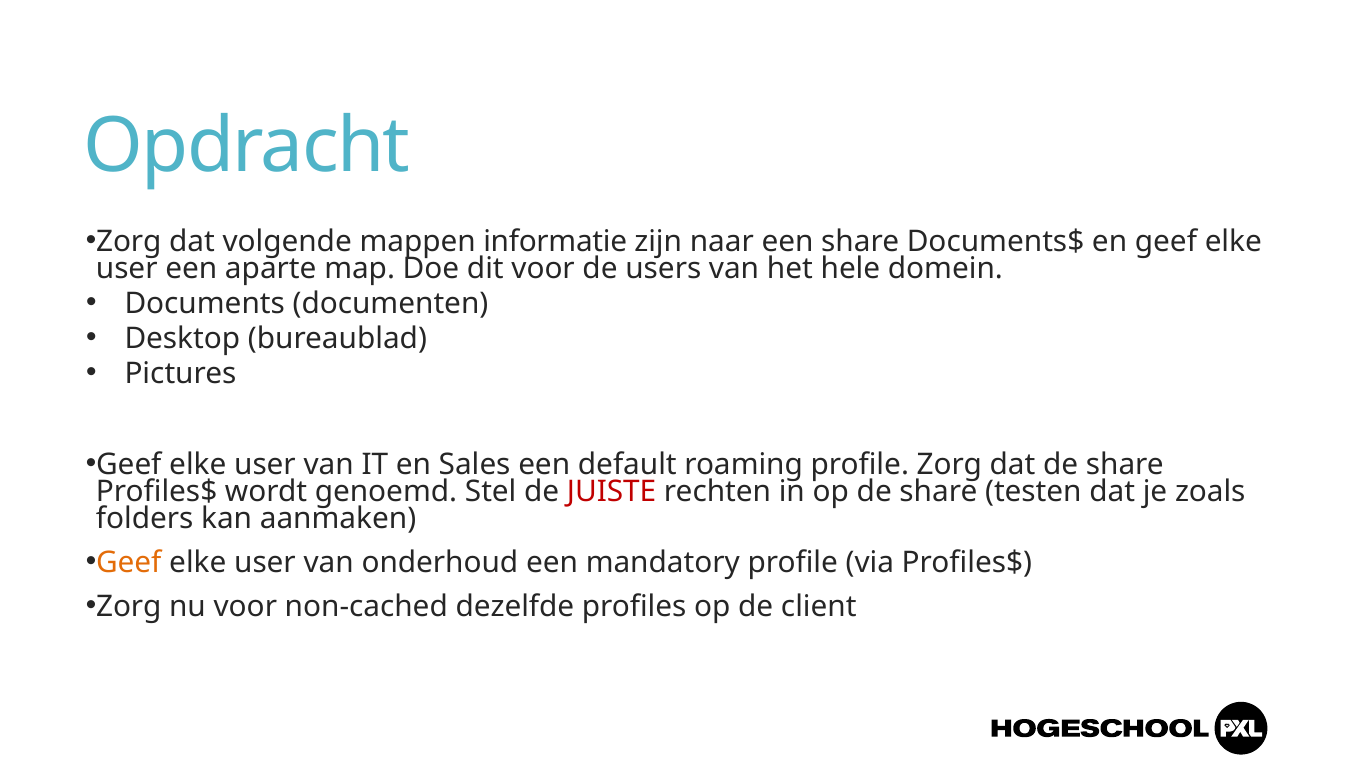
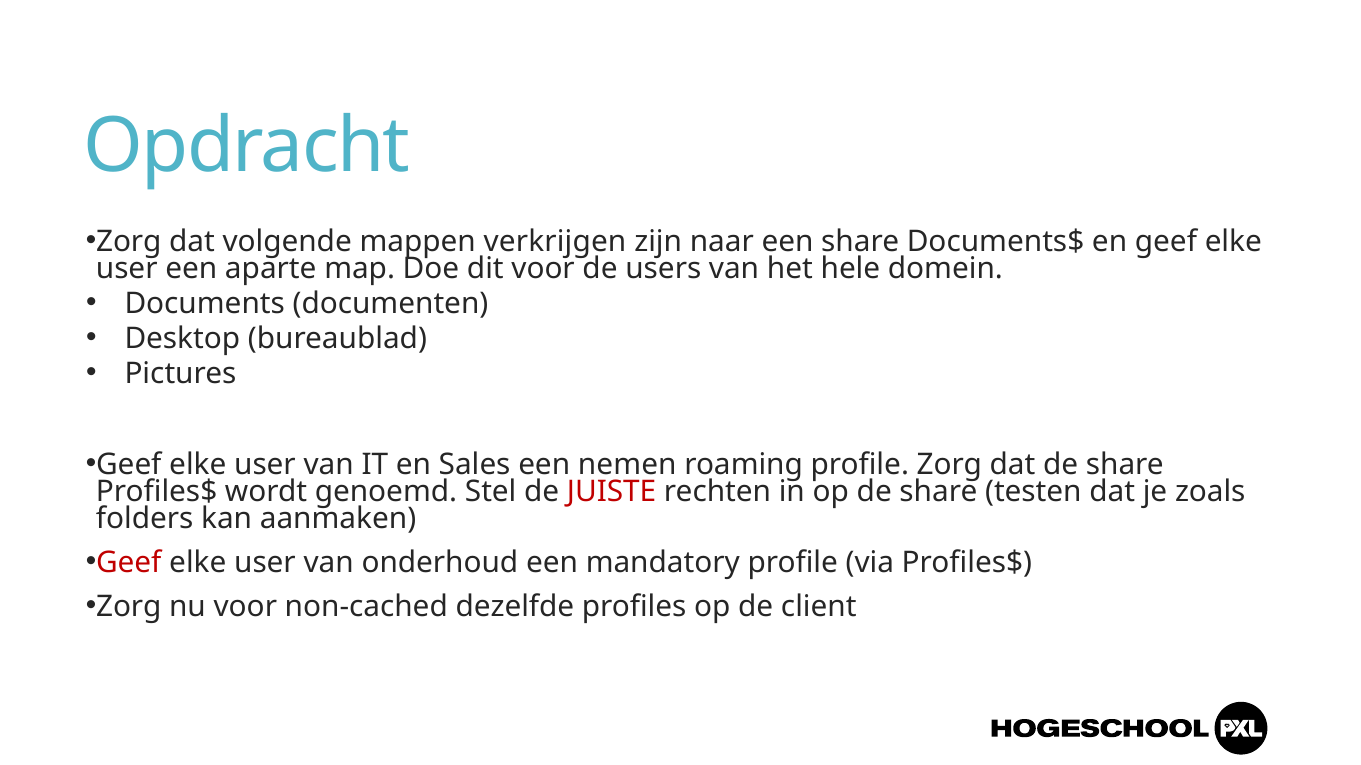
informatie: informatie -> verkrijgen
default: default -> nemen
Geef at (129, 563) colour: orange -> red
